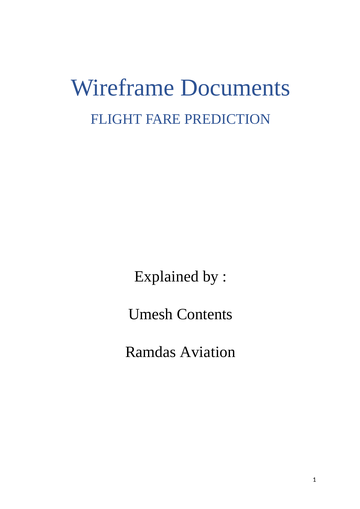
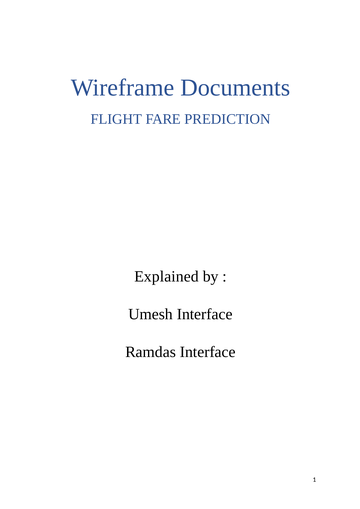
Umesh Contents: Contents -> Interface
Ramdas Aviation: Aviation -> Interface
